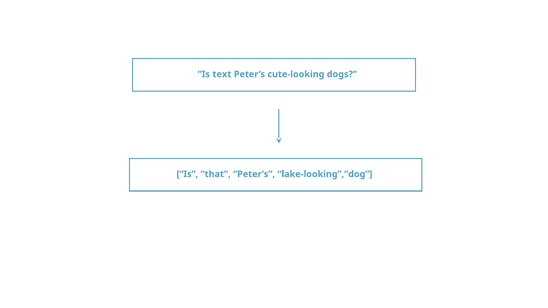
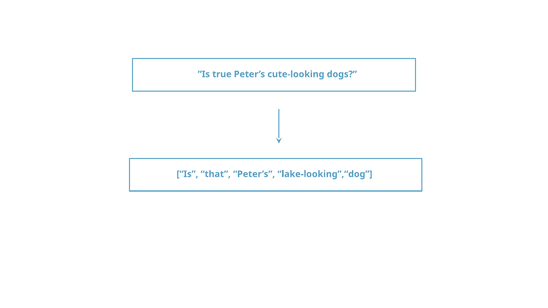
text: text -> true
